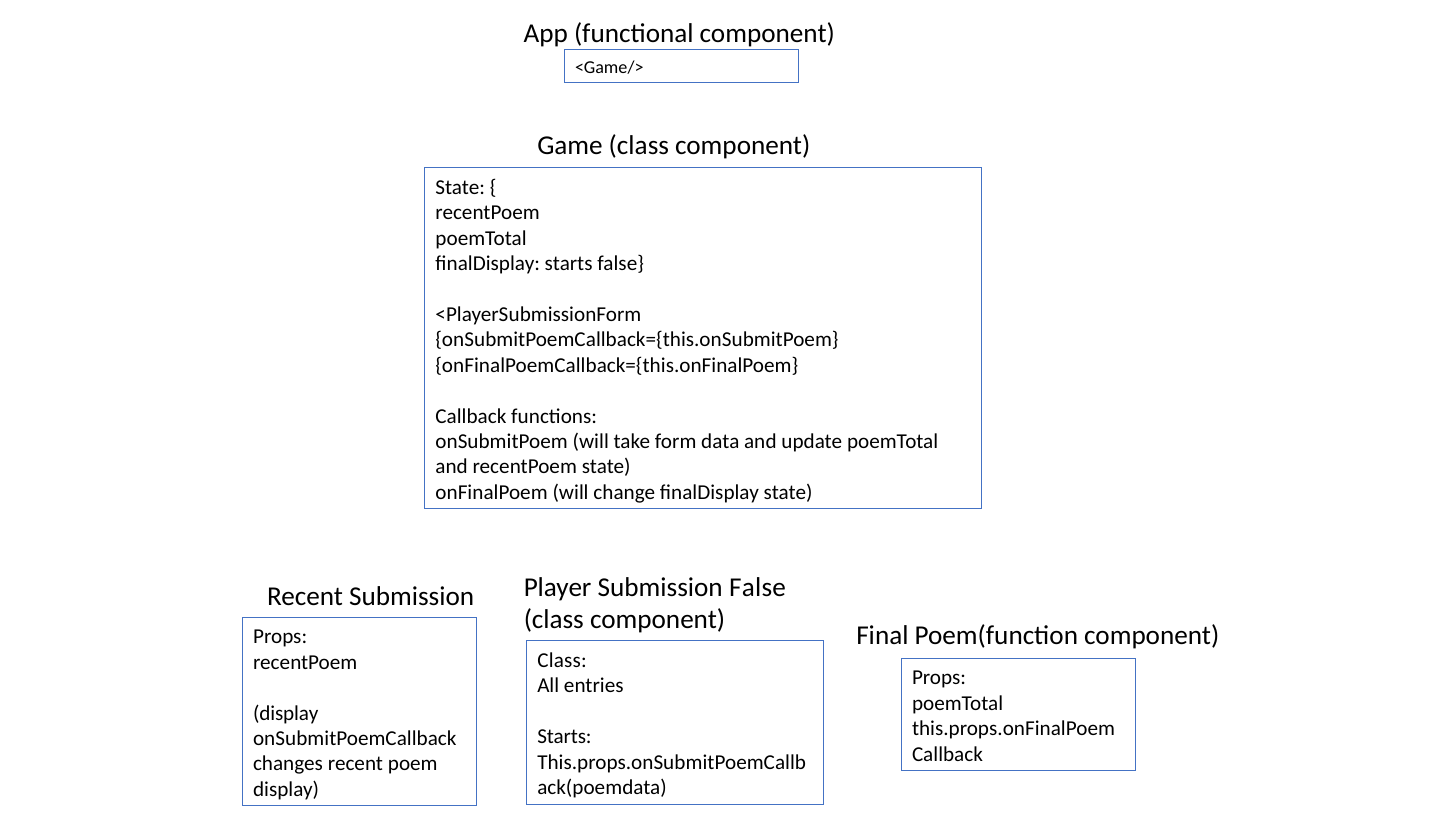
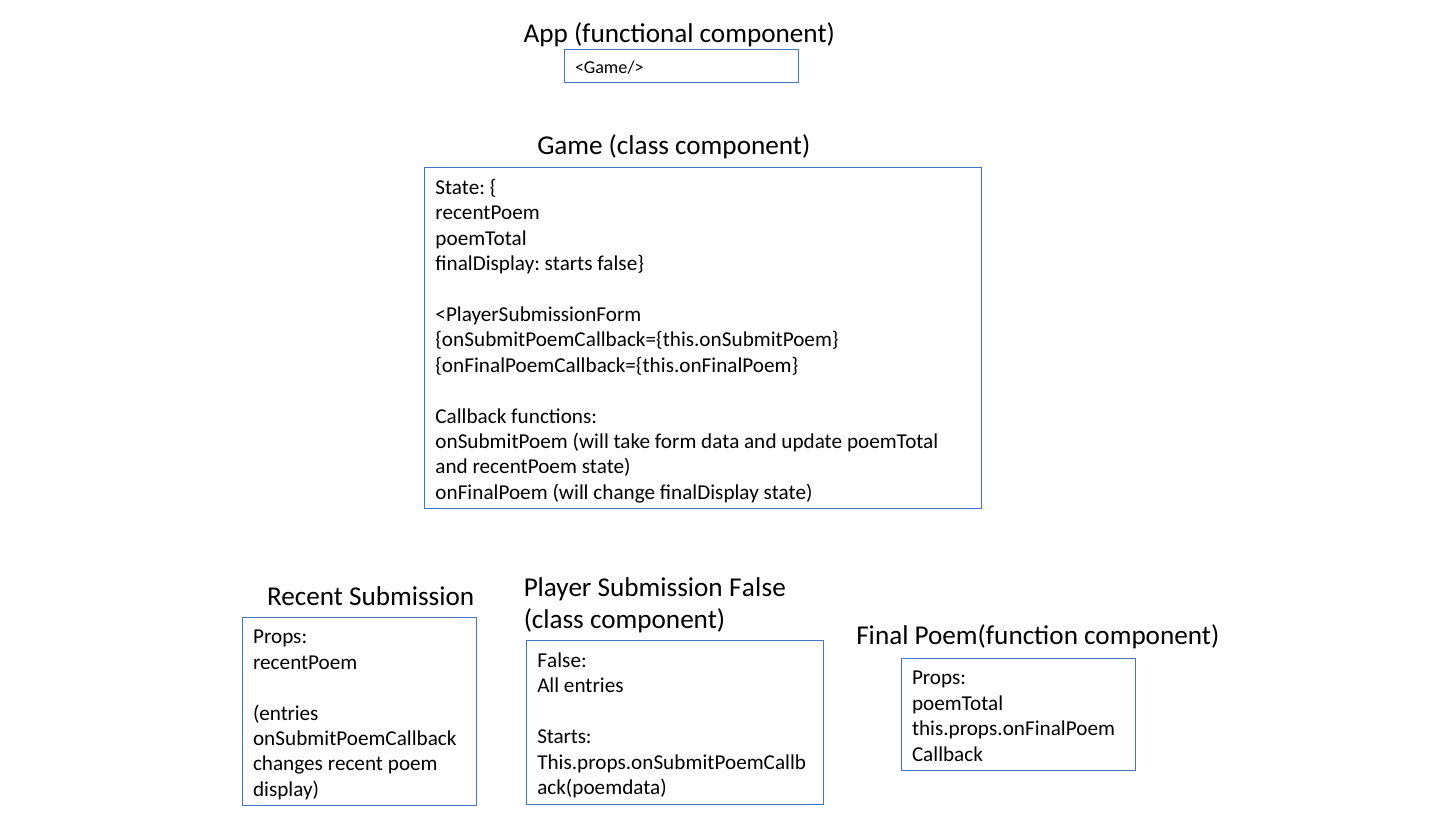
Class at (562, 661): Class -> False
display at (286, 713): display -> entries
